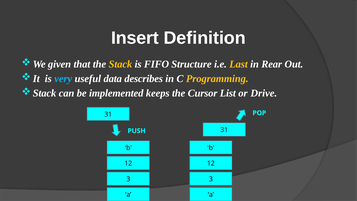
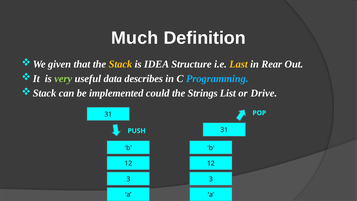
Insert: Insert -> Much
FIFO: FIFO -> IDEA
very colour: light blue -> light green
Programming colour: yellow -> light blue
keeps: keeps -> could
Cursor: Cursor -> Strings
